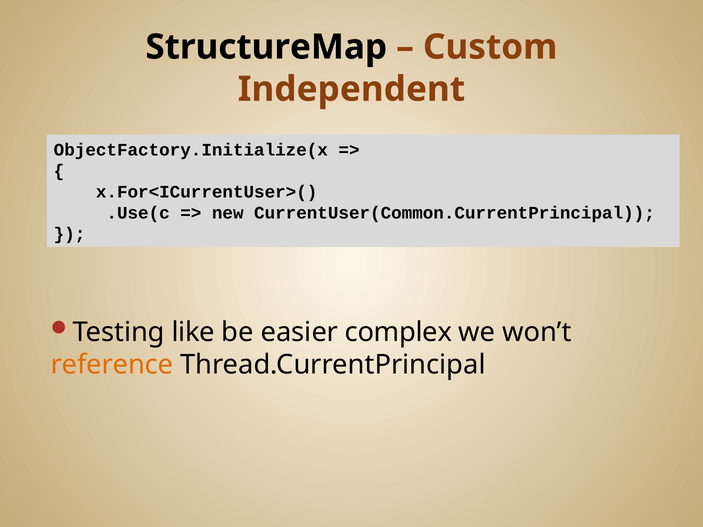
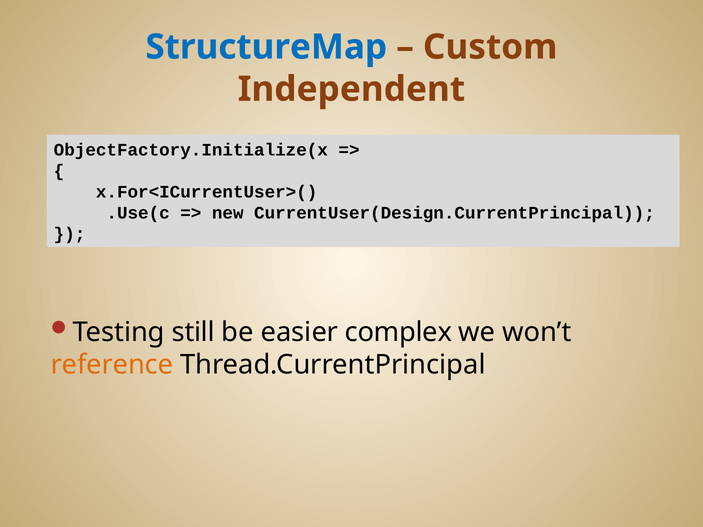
StructureMap colour: black -> blue
CurrentUser(Common.CurrentPrincipal: CurrentUser(Common.CurrentPrincipal -> CurrentUser(Design.CurrentPrincipal
like: like -> still
